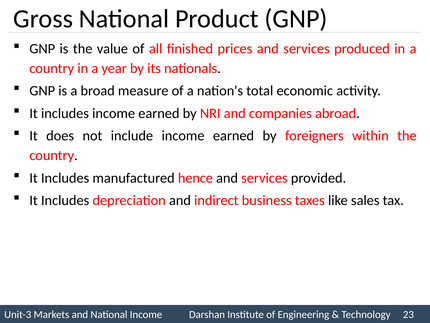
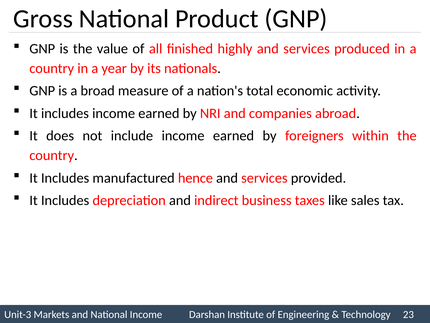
prices: prices -> highly
